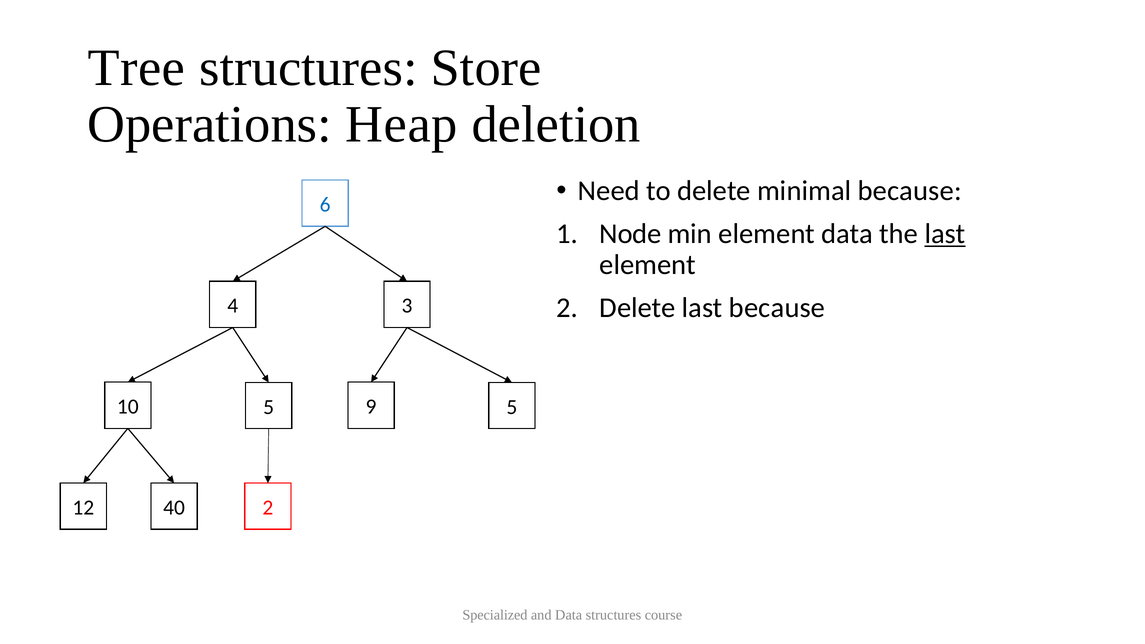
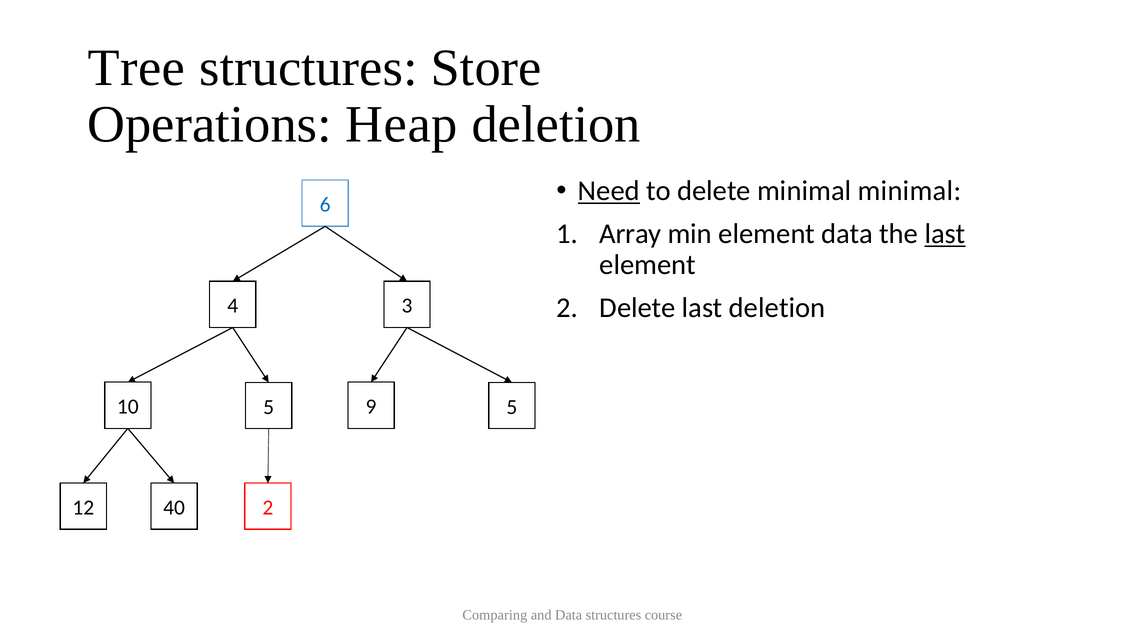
Need underline: none -> present
minimal because: because -> minimal
Node: Node -> Array
last because: because -> deletion
Specialized: Specialized -> Comparing
